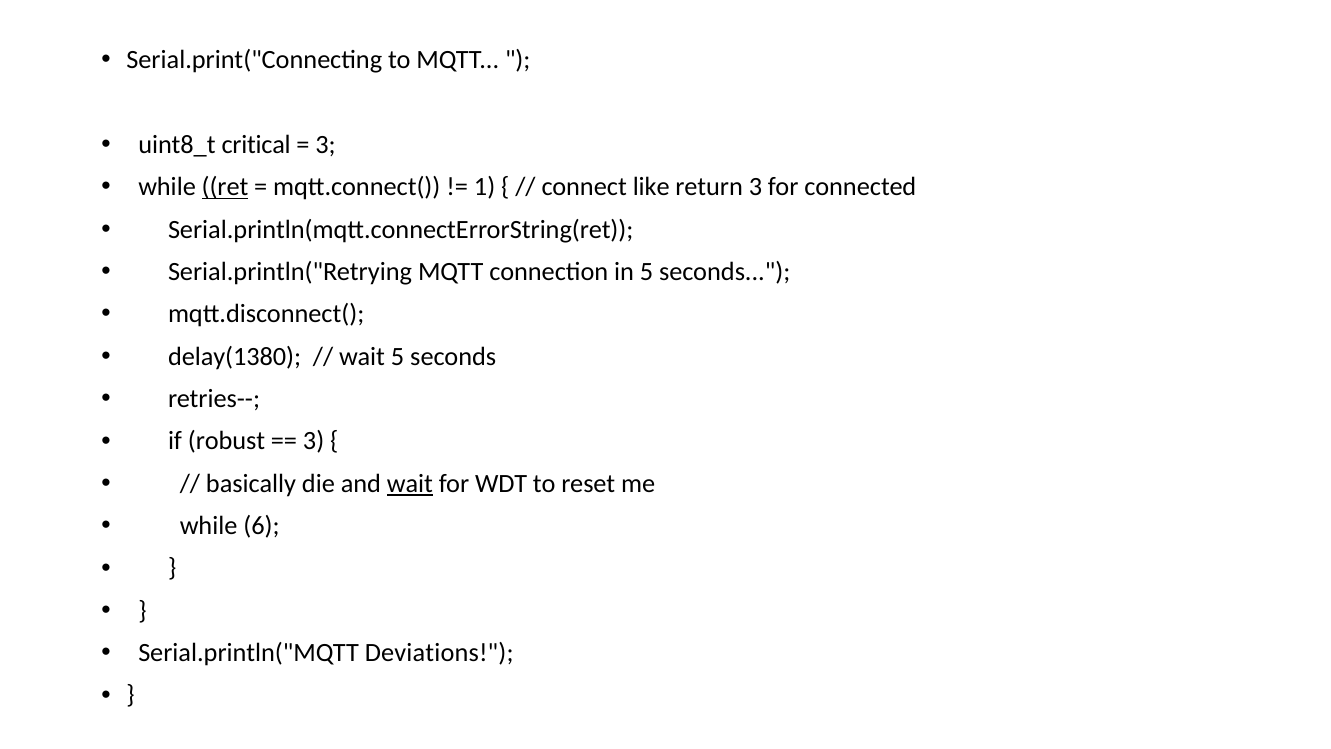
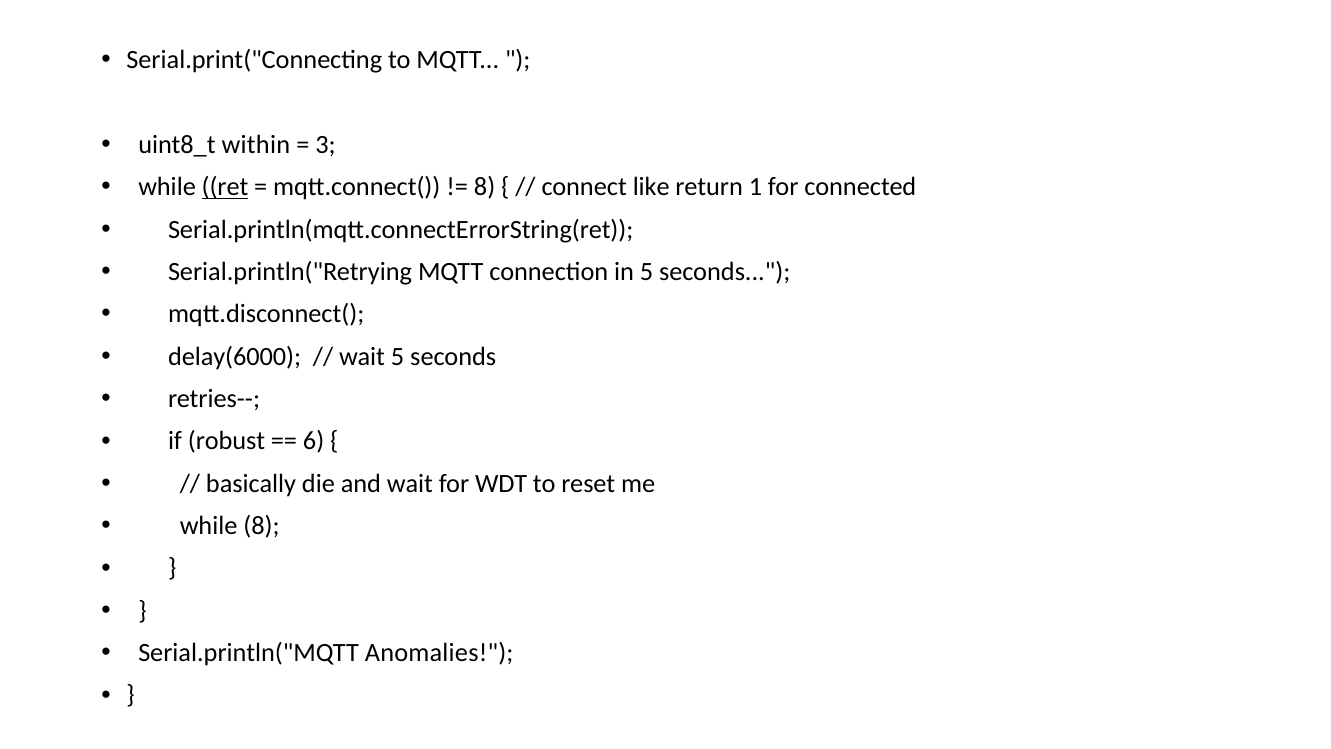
critical: critical -> within
1 at (485, 187): 1 -> 8
return 3: 3 -> 1
delay(1380: delay(1380 -> delay(6000
3 at (314, 441): 3 -> 6
wait at (410, 483) underline: present -> none
while 6: 6 -> 8
Deviations: Deviations -> Anomalies
